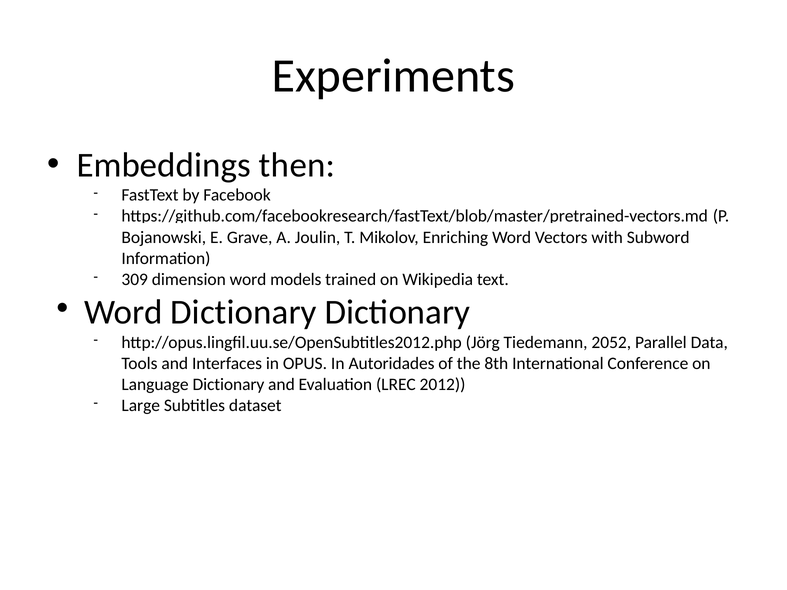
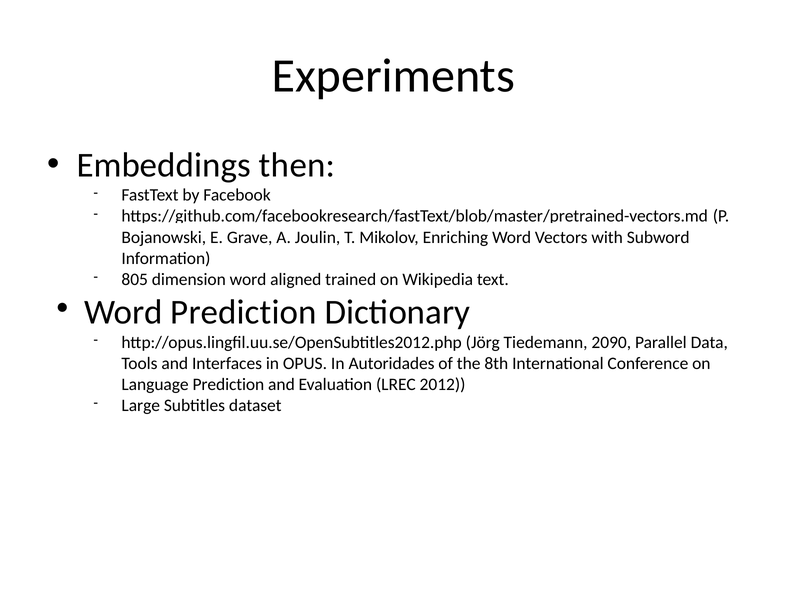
309: 309 -> 805
models: models -> aligned
Word Dictionary: Dictionary -> Prediction
2052: 2052 -> 2090
Language Dictionary: Dictionary -> Prediction
